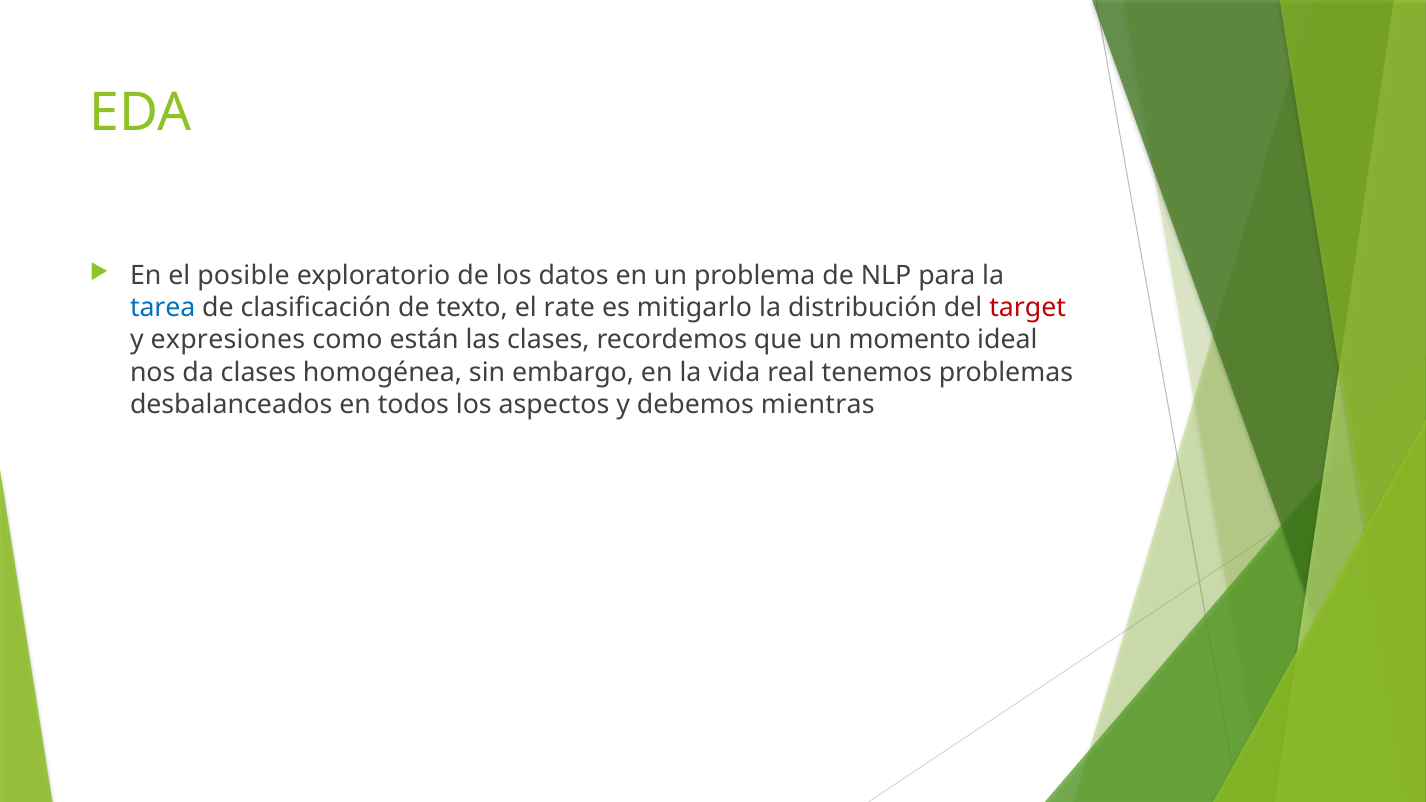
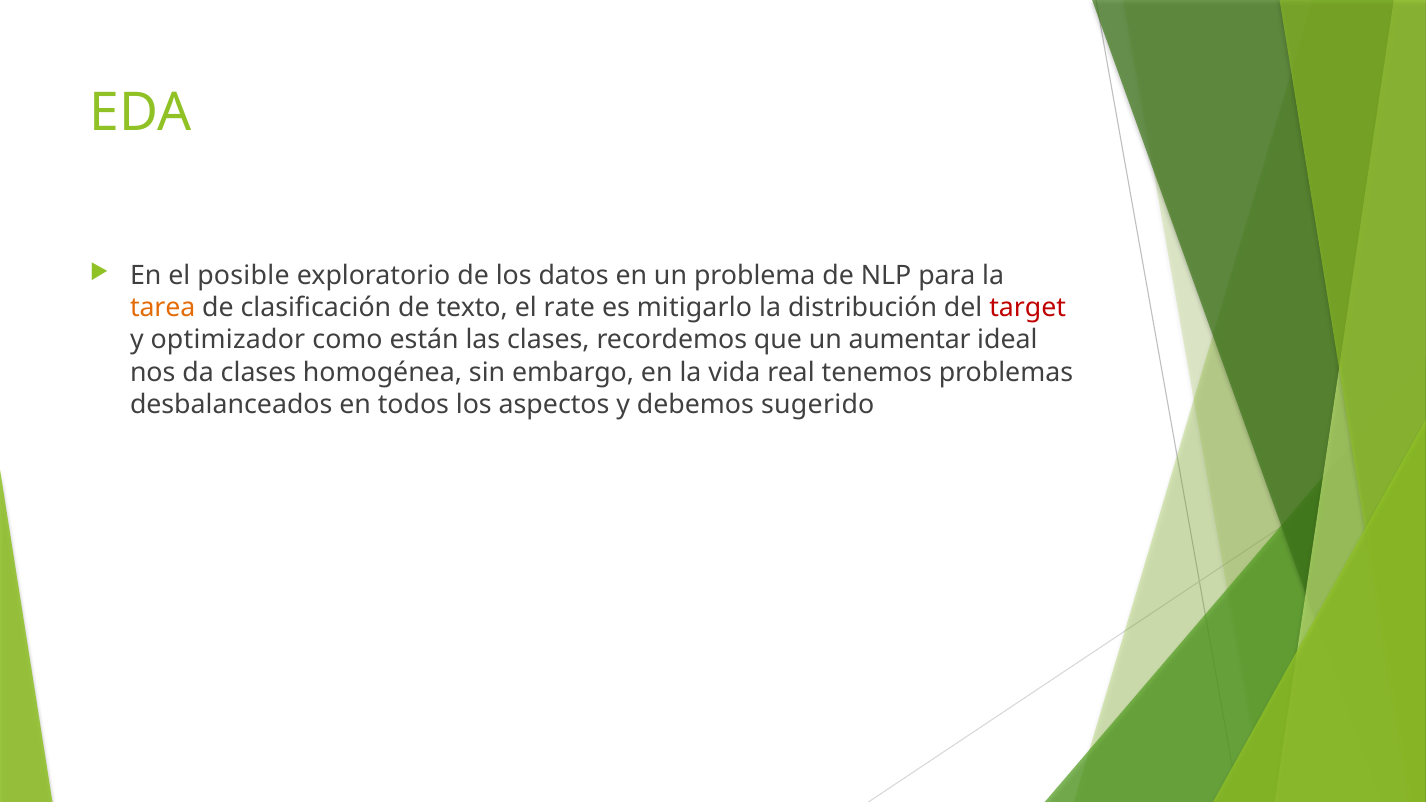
tarea colour: blue -> orange
expresiones: expresiones -> optimizador
momento: momento -> aumentar
mientras: mientras -> sugerido
